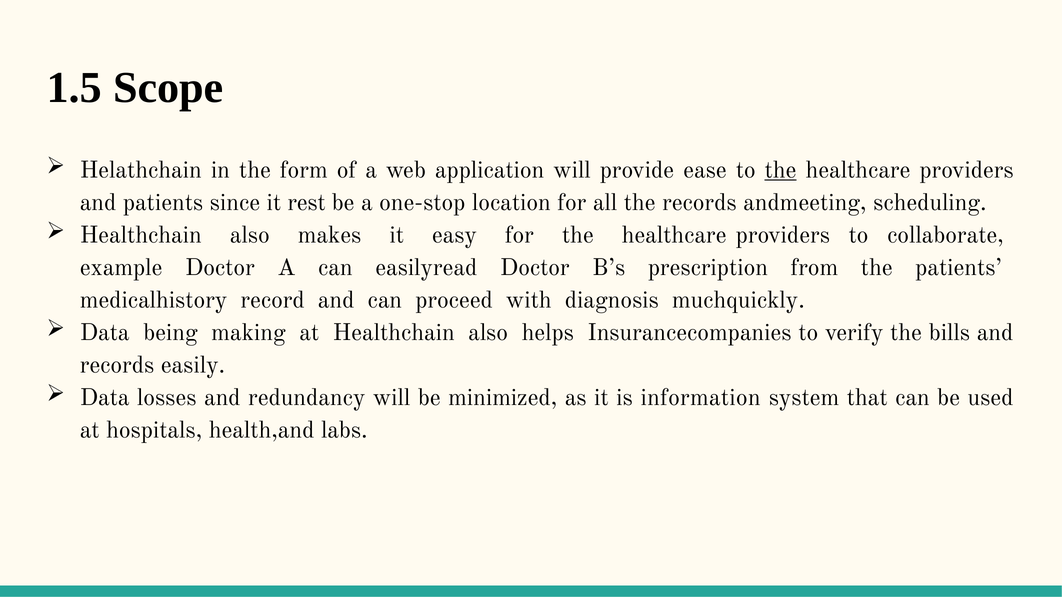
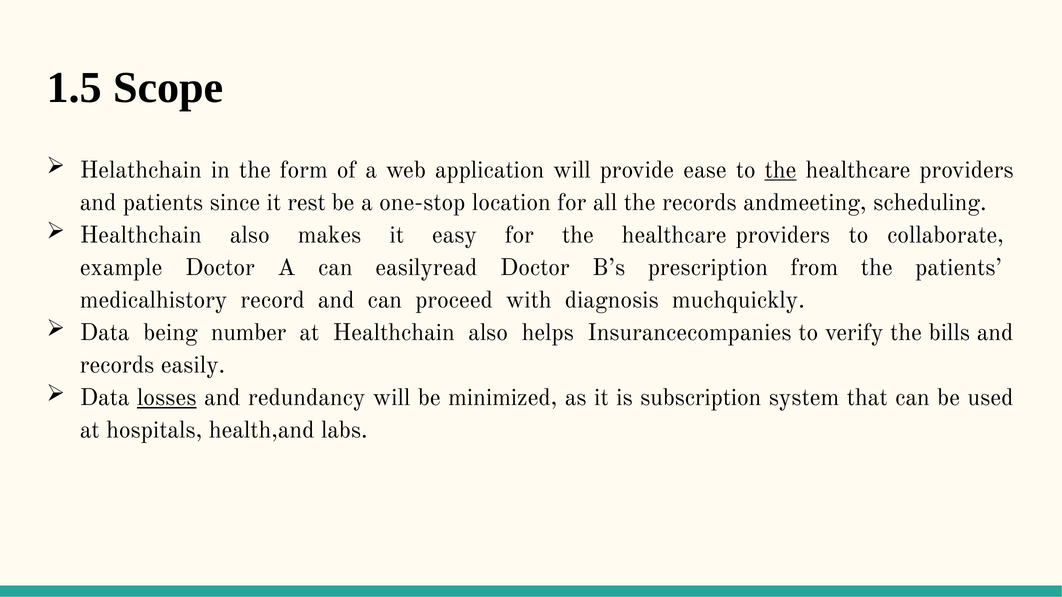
making: making -> number
losses underline: none -> present
information: information -> subscription
